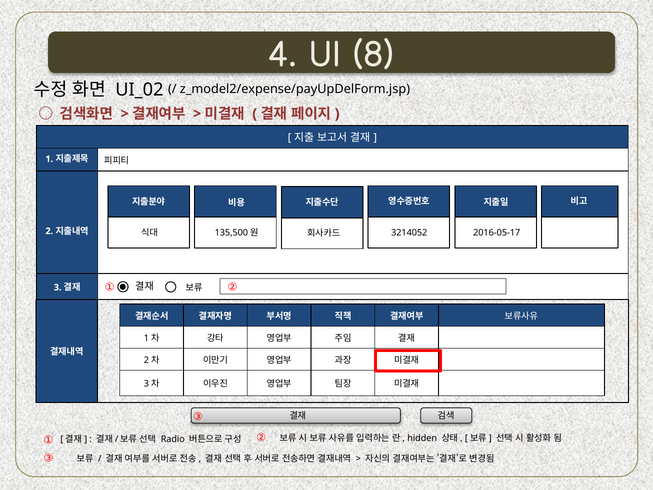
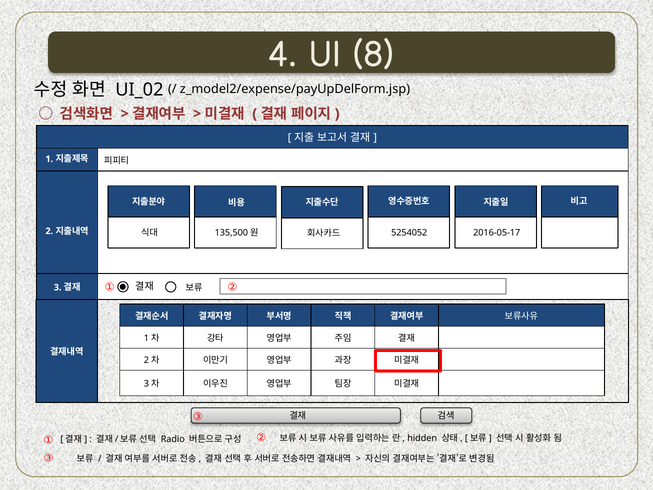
3214052: 3214052 -> 5254052
